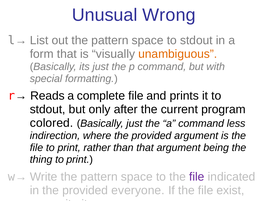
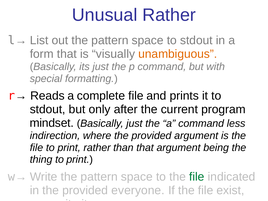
Unusual Wrong: Wrong -> Rather
colored: colored -> mindset
file at (197, 177) colour: purple -> green
